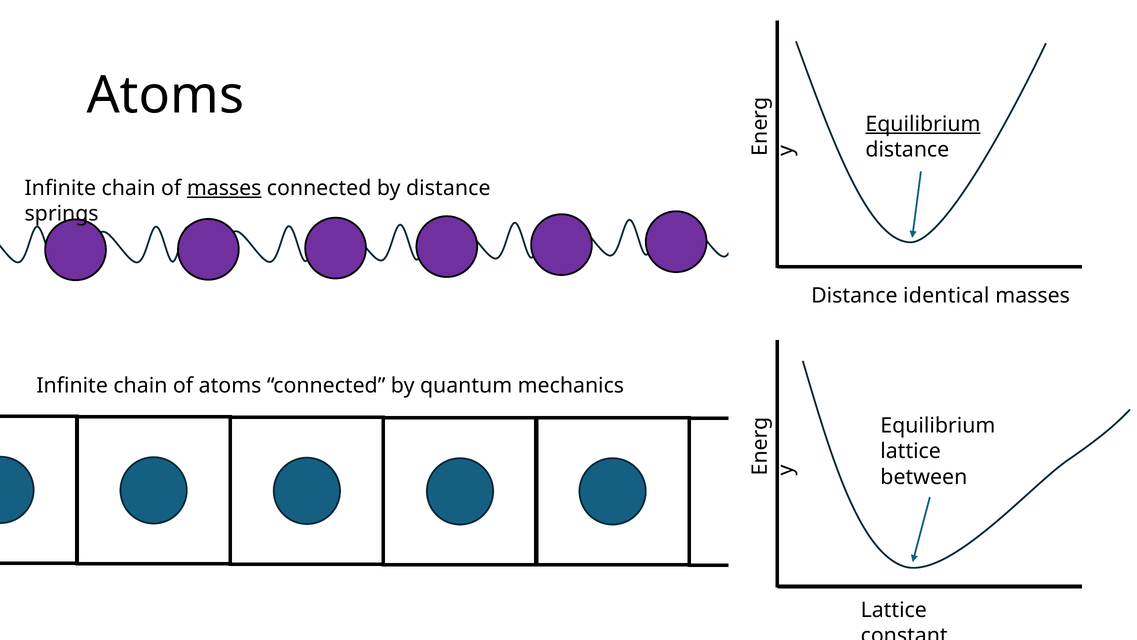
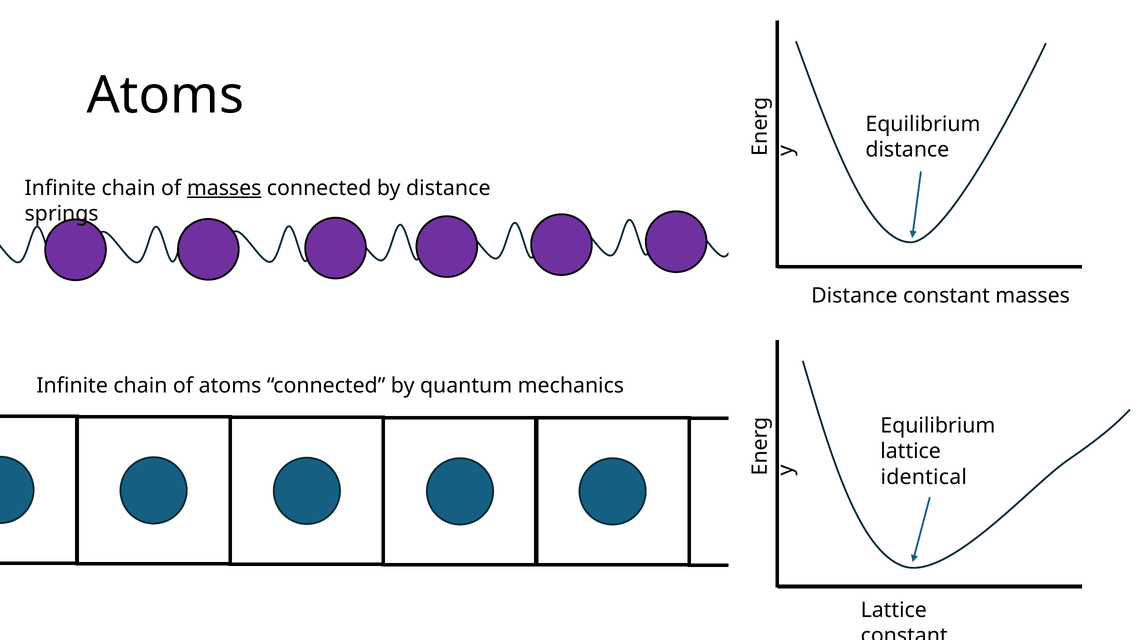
Equilibrium at (923, 124) underline: present -> none
Distance identical: identical -> constant
between: between -> identical
